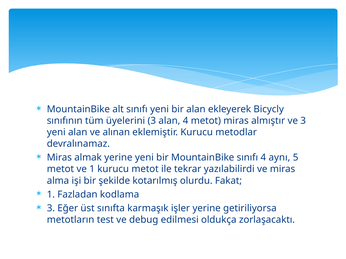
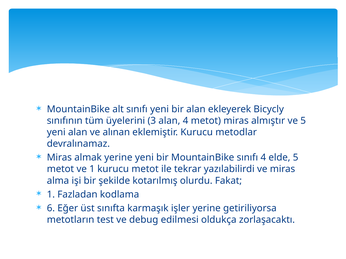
ve 3: 3 -> 5
aynı: aynı -> elde
3 at (51, 209): 3 -> 6
